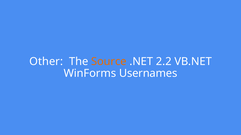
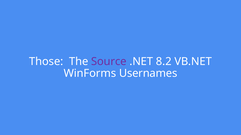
Other: Other -> Those
Source colour: orange -> purple
2.2: 2.2 -> 8.2
